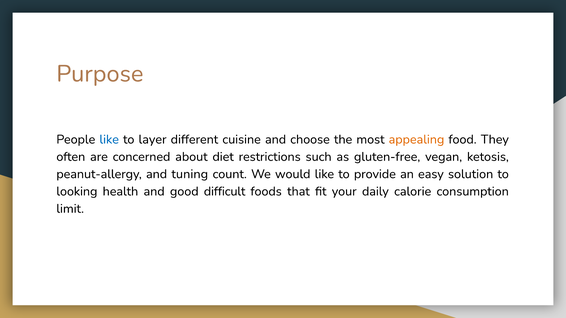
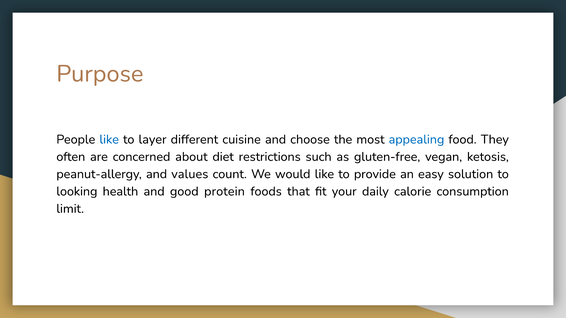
appealing colour: orange -> blue
tuning: tuning -> values
difficult: difficult -> protein
